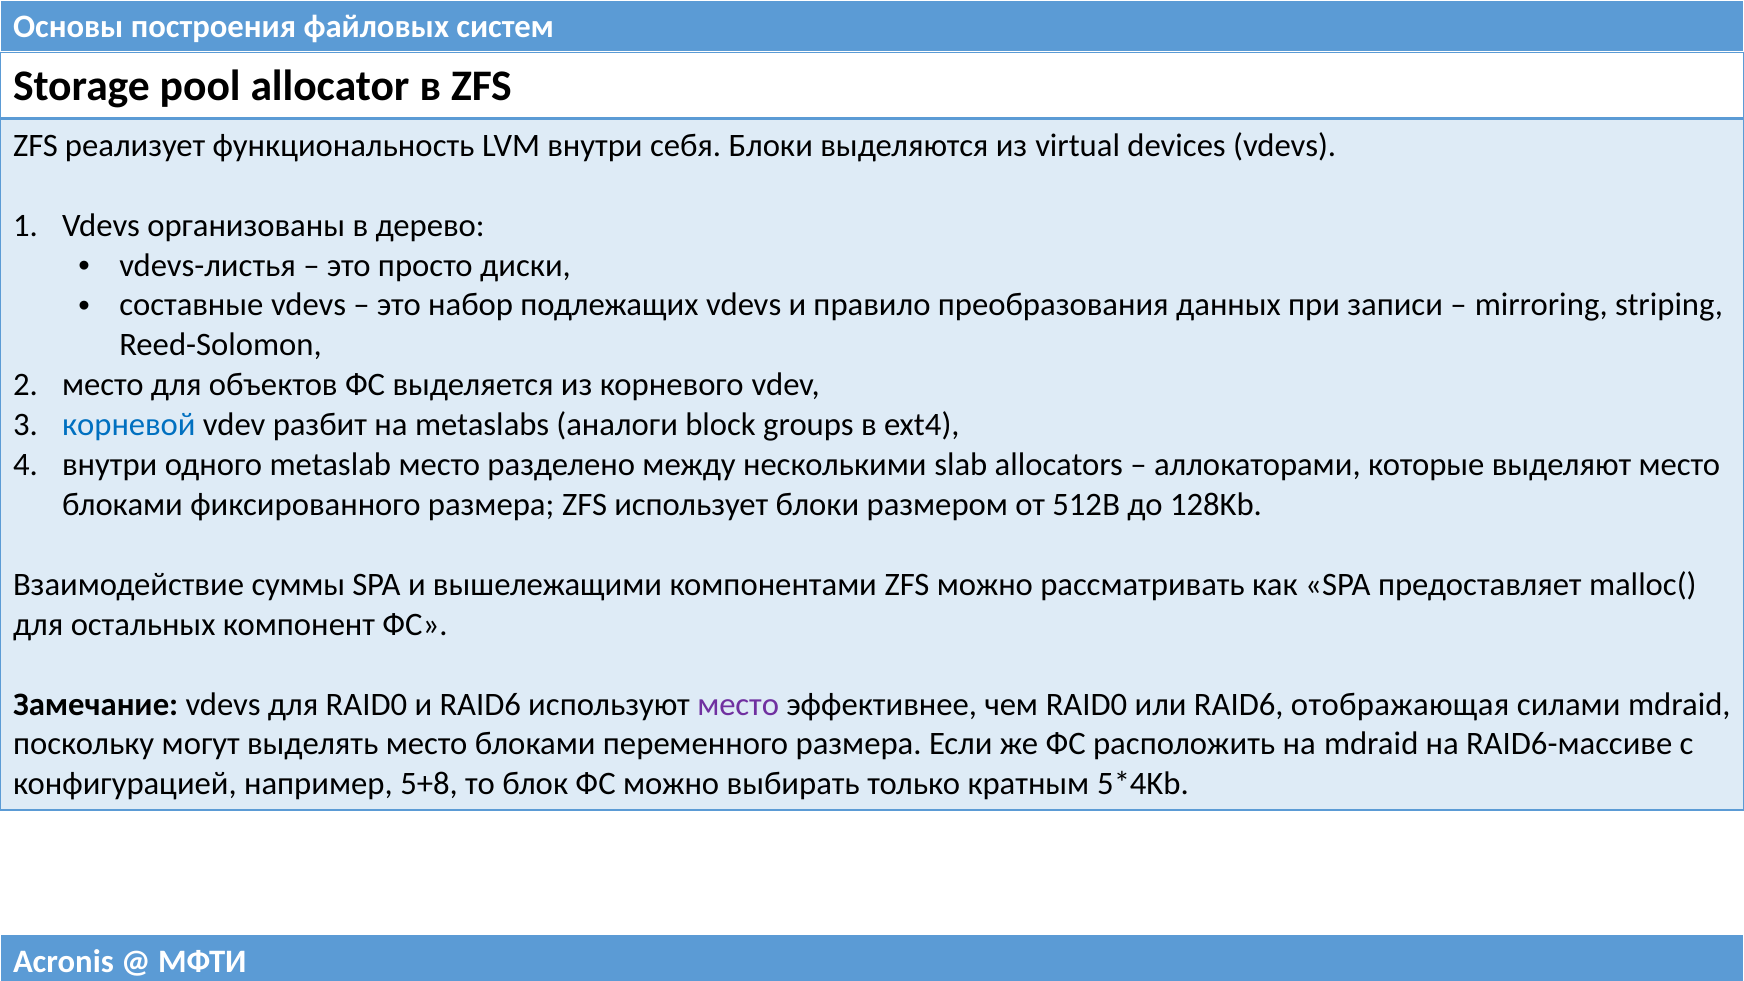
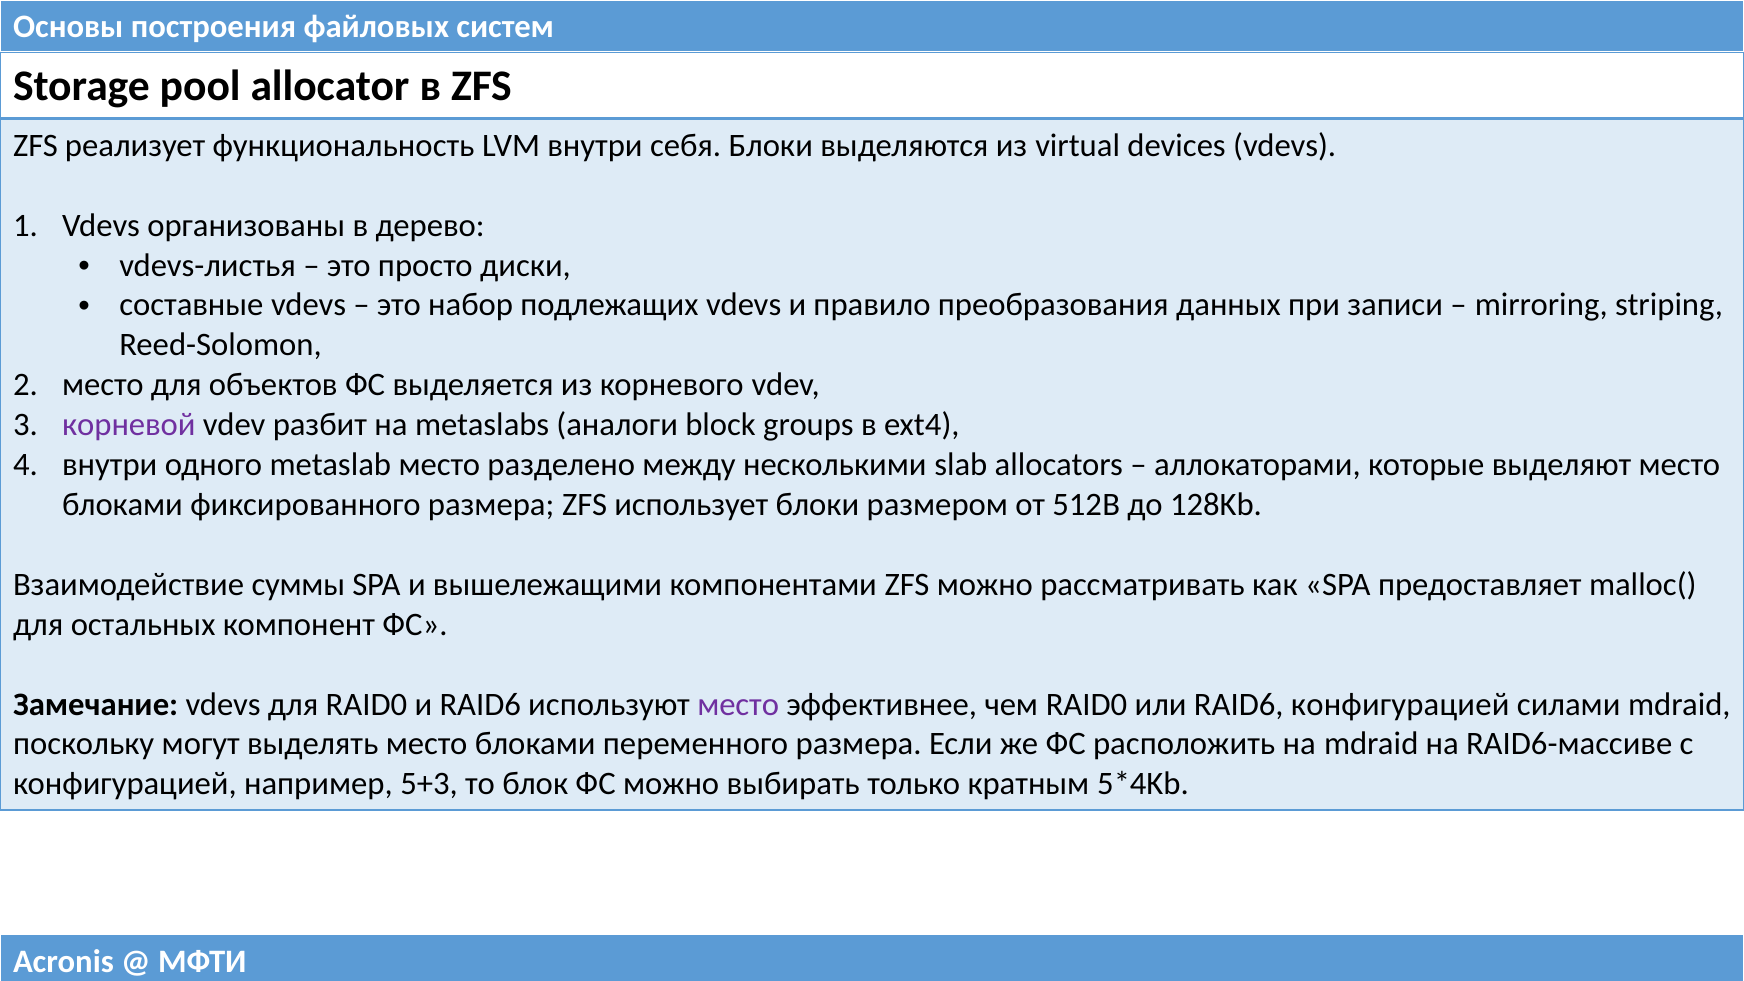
корневой colour: blue -> purple
RAID6 отображающая: отображающая -> конфигурацией
5+8: 5+8 -> 5+3
